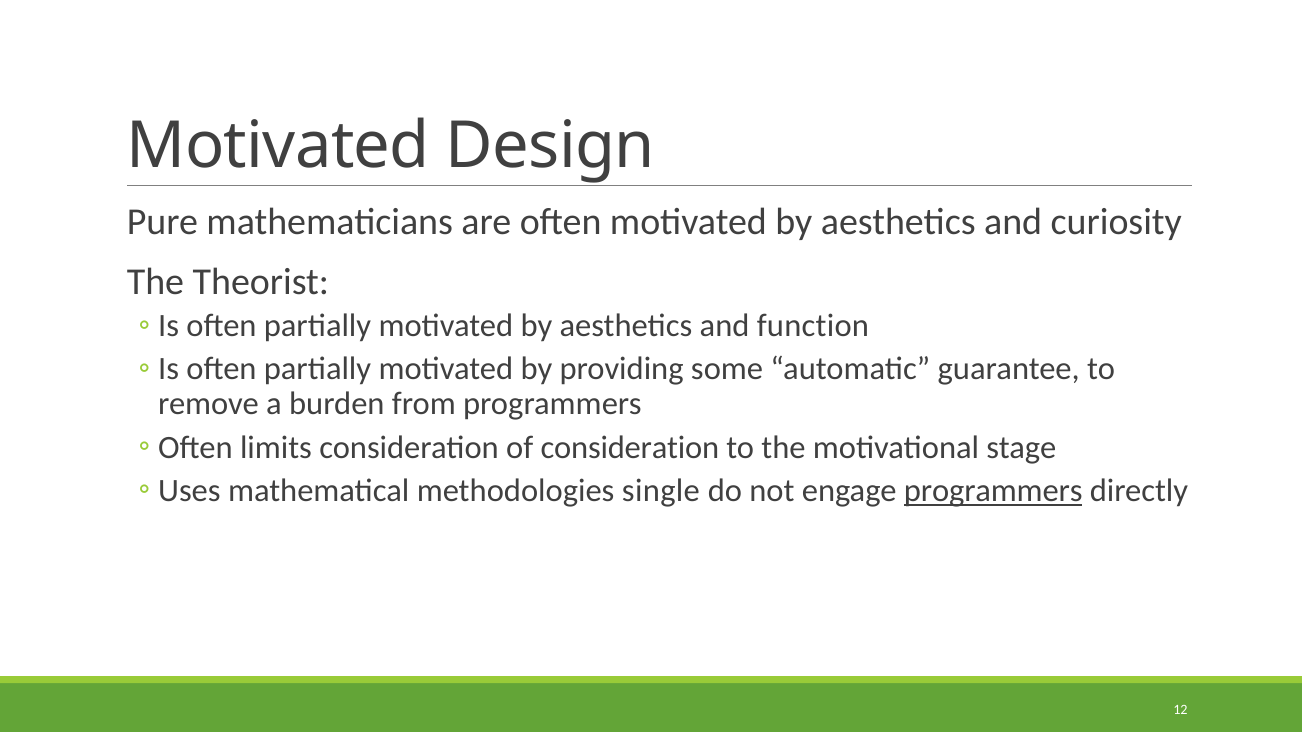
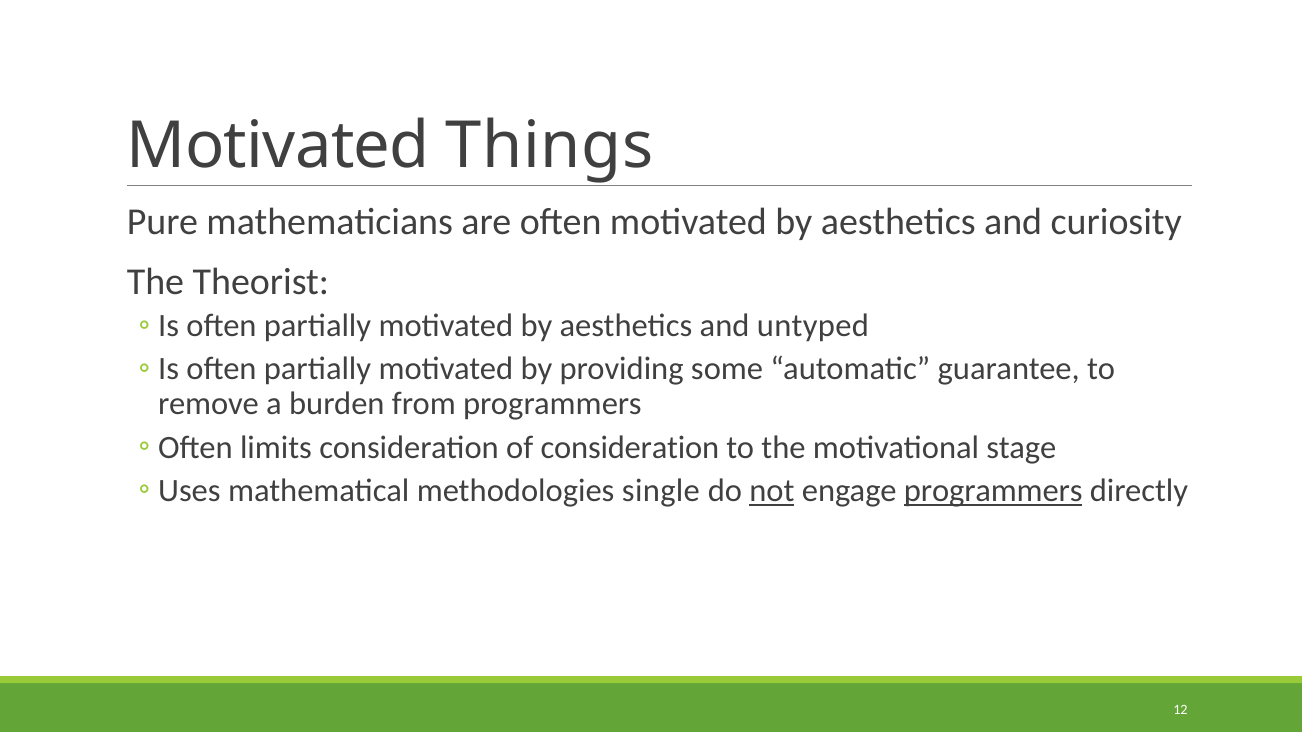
Design: Design -> Things
function: function -> untyped
not underline: none -> present
